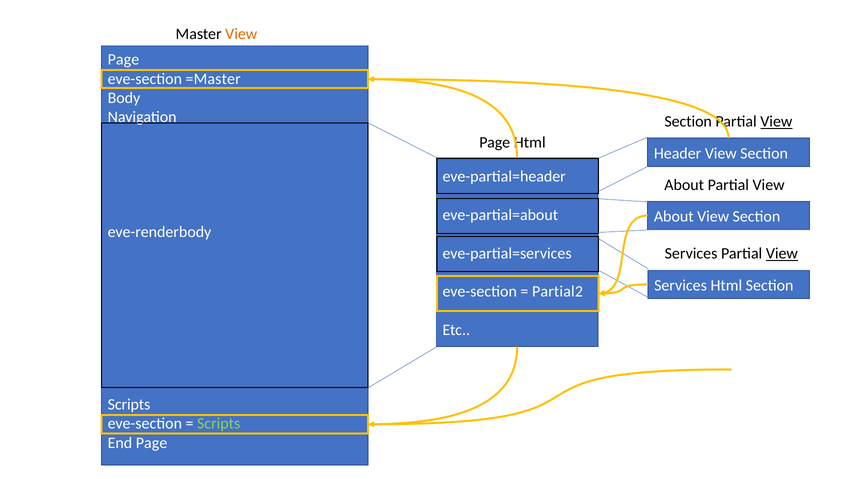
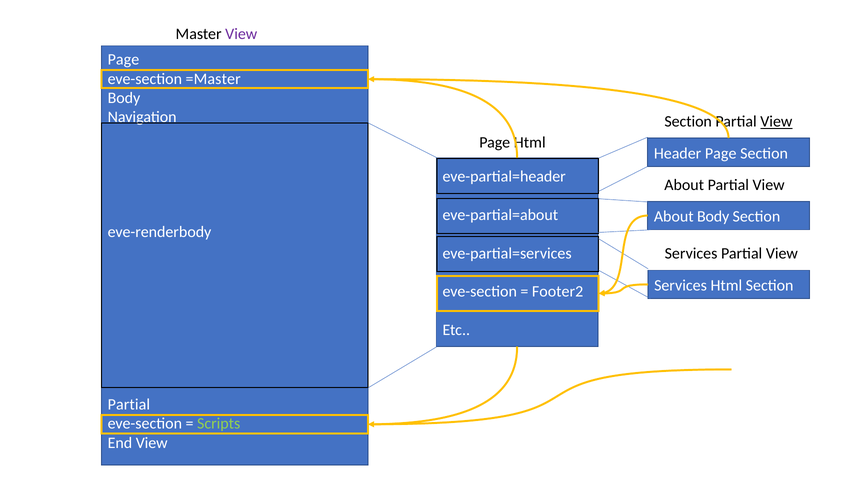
View at (241, 34) colour: orange -> purple
Header View: View -> Page
About View: View -> Body
View at (782, 254) underline: present -> none
Partial2: Partial2 -> Footer2
Scripts at (129, 405): Scripts -> Partial
End Page: Page -> View
